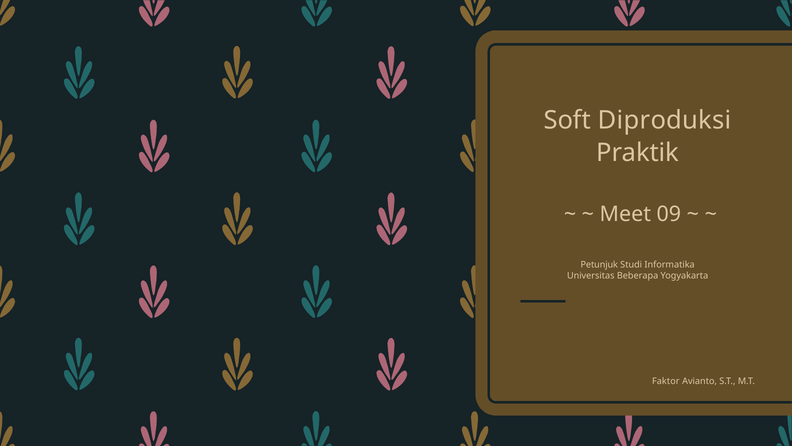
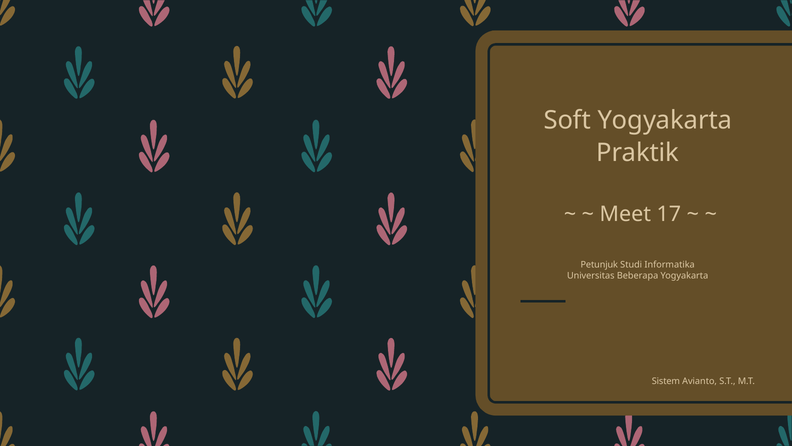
Soft Diproduksi: Diproduksi -> Yogyakarta
09: 09 -> 17
Faktor: Faktor -> Sistem
